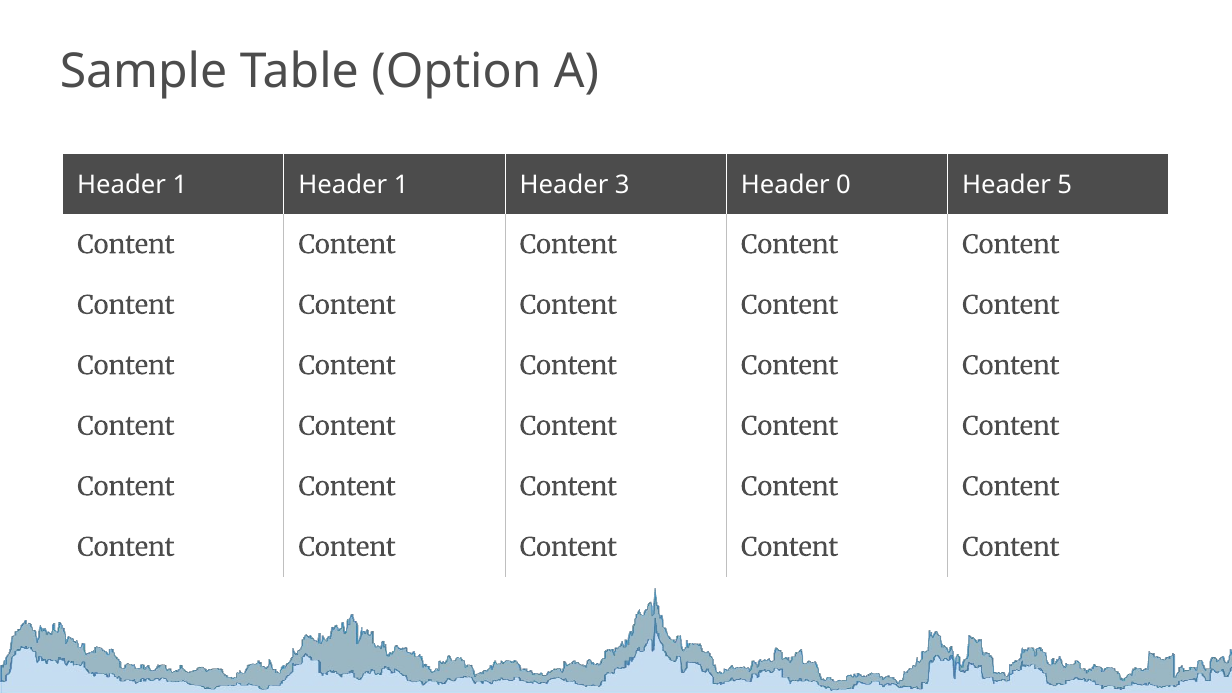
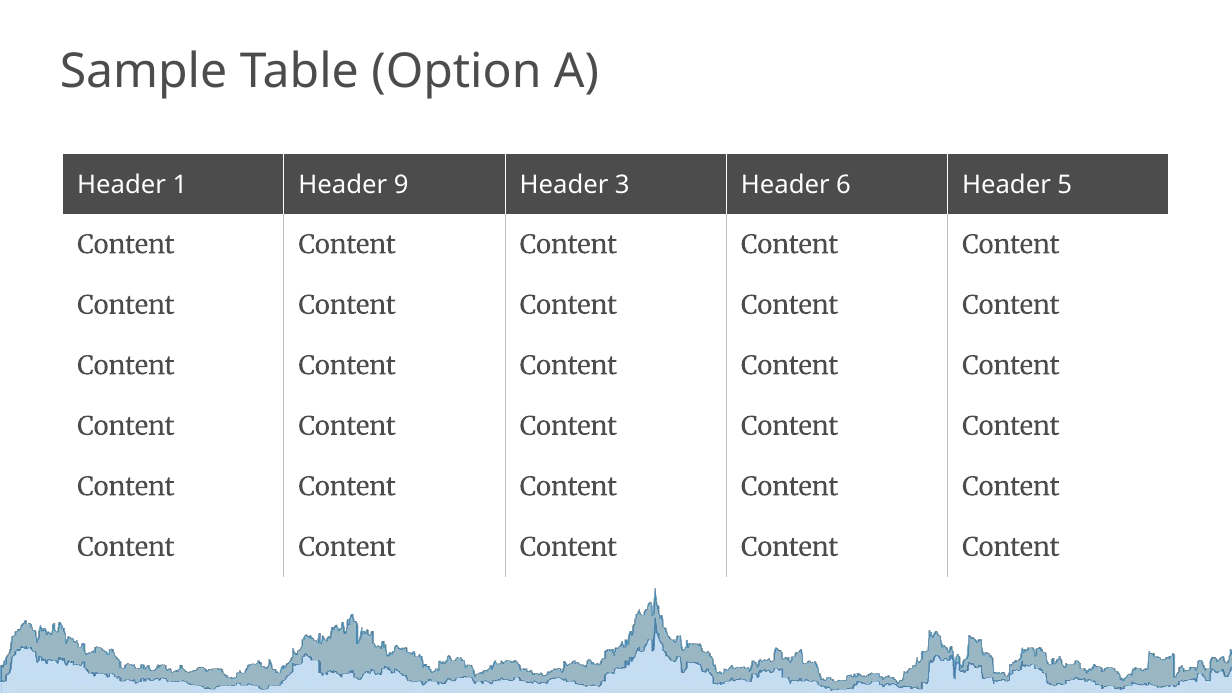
1 Header 1: 1 -> 9
0: 0 -> 6
